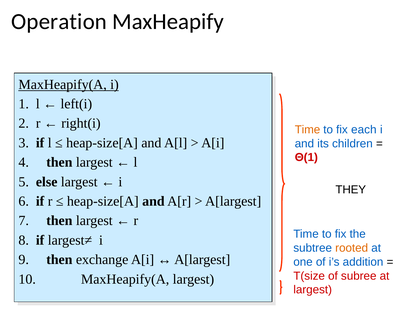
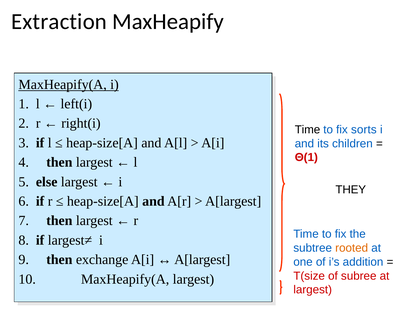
Operation: Operation -> Extraction
Time at (307, 130) colour: orange -> black
each: each -> sorts
